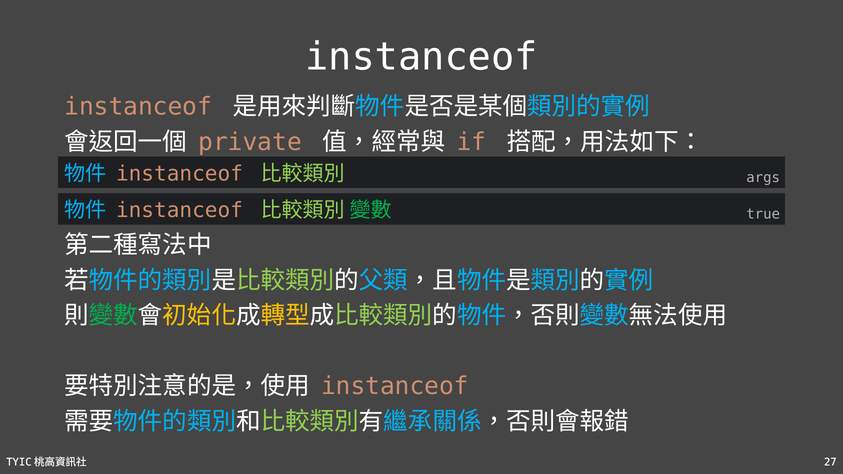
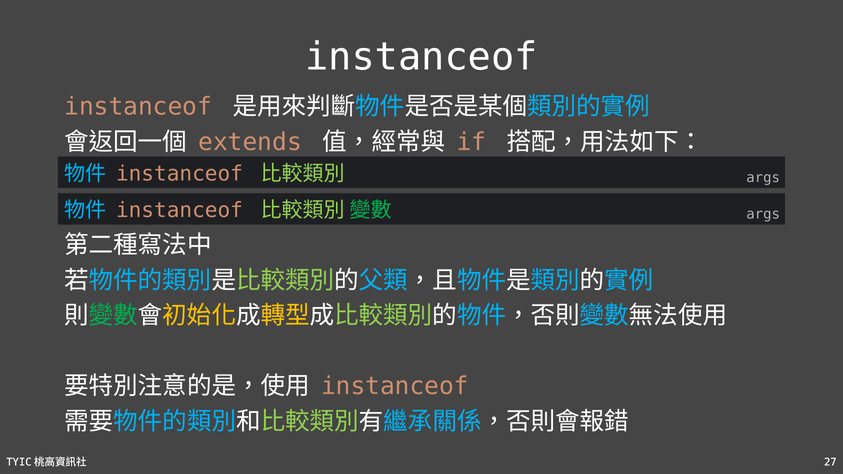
private: private -> extends
true at (763, 214): true -> args
